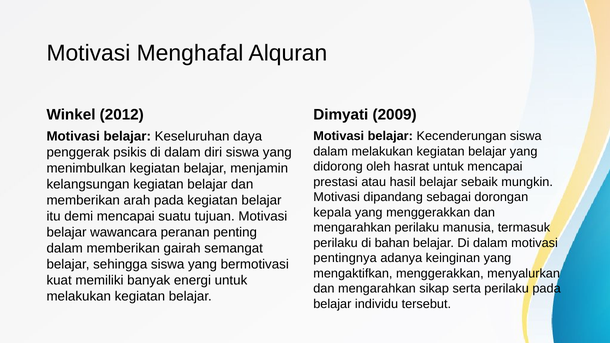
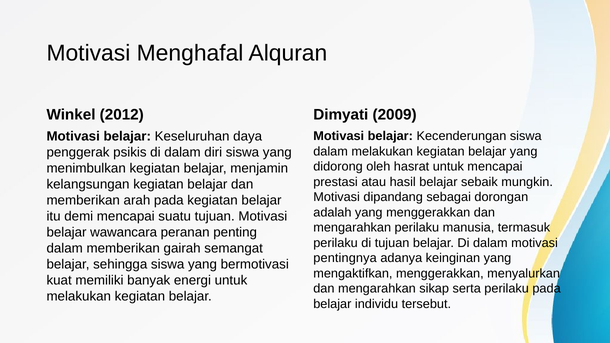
kepala: kepala -> adalah
di bahan: bahan -> tujuan
